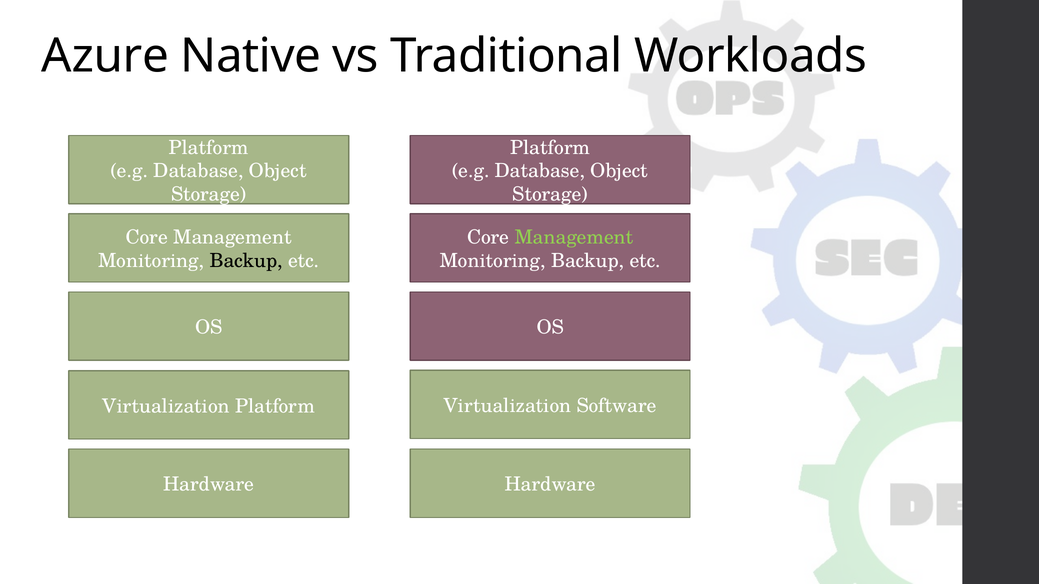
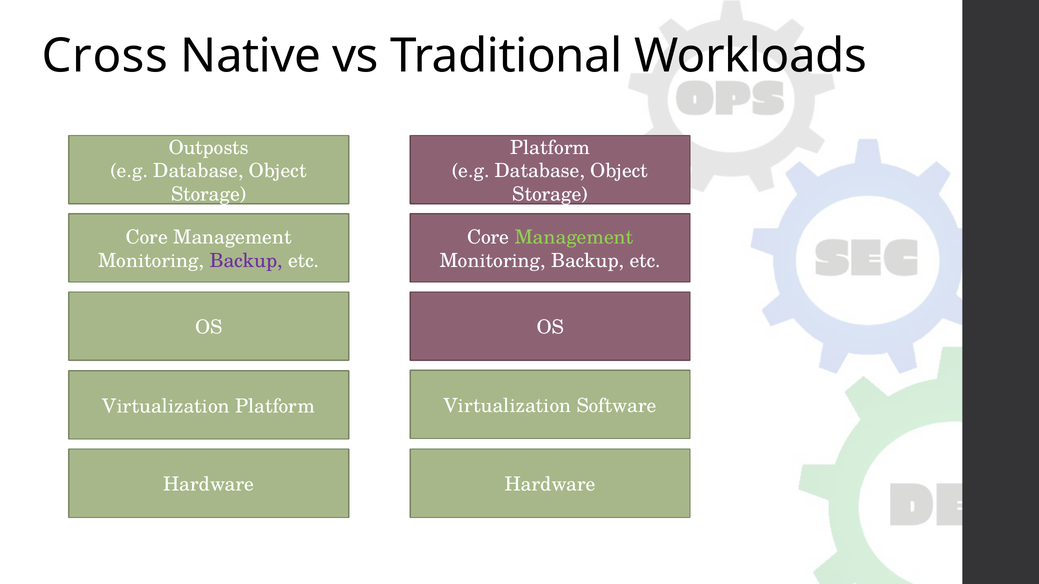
Azure: Azure -> Cross
Platform at (209, 148): Platform -> Outposts
Backup at (246, 261) colour: black -> purple
